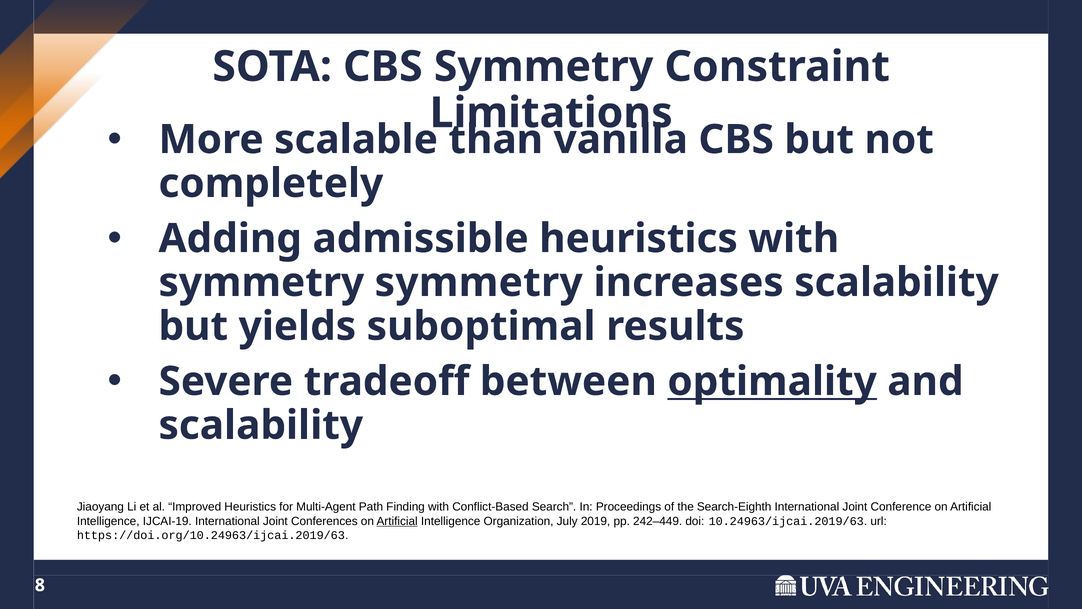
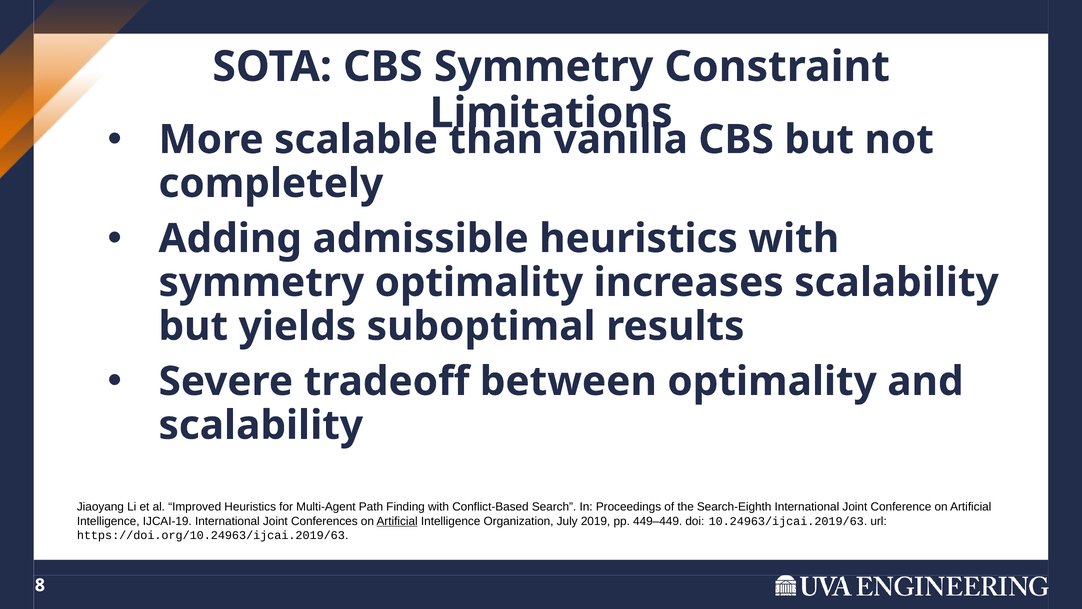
symmetry symmetry: symmetry -> optimality
optimality at (772, 381) underline: present -> none
242–449: 242–449 -> 449–449
